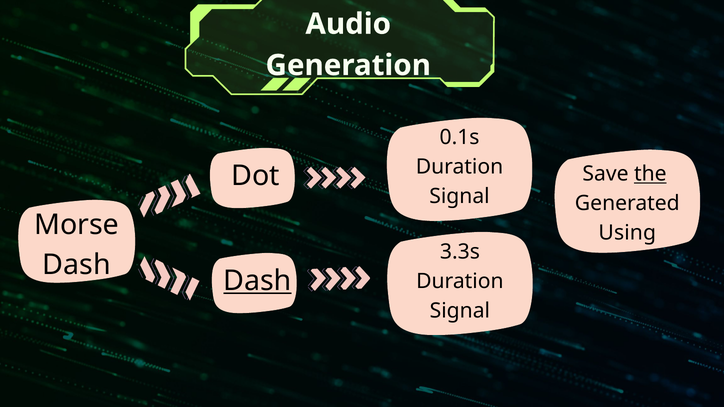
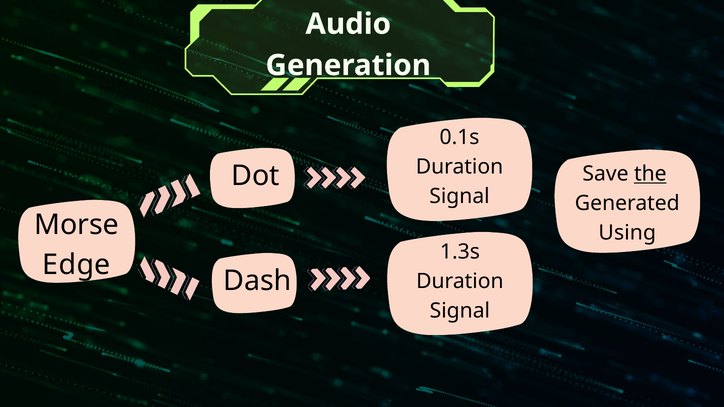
3.3s: 3.3s -> 1.3s
Dash at (77, 265): Dash -> Edge
Dash at (257, 281) underline: present -> none
